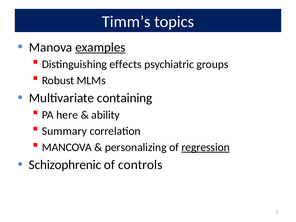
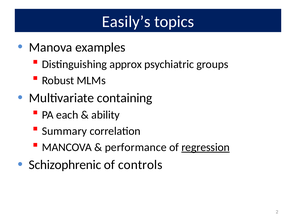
Timm’s: Timm’s -> Easily’s
examples underline: present -> none
effects: effects -> approx
here: here -> each
personalizing: personalizing -> performance
